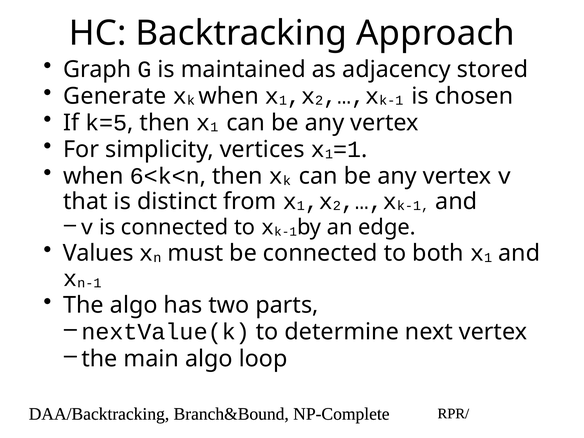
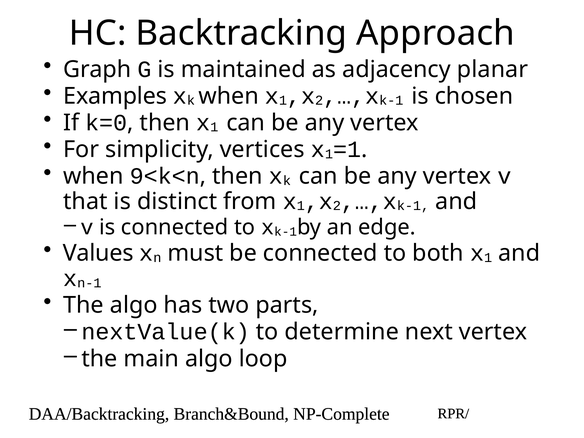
stored: stored -> planar
Generate: Generate -> Examples
k=5: k=5 -> k=0
6<k<n: 6<k<n -> 9<k<n
